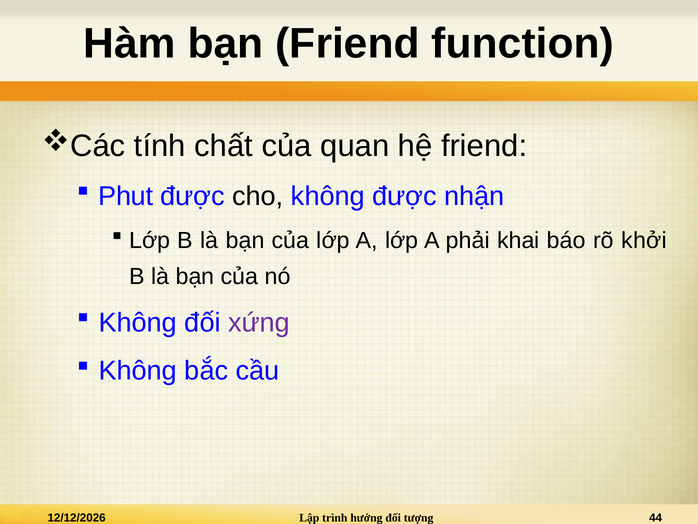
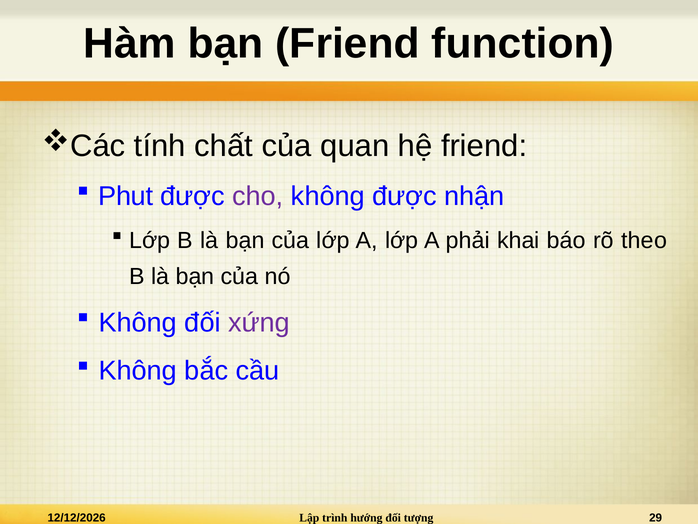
cho colour: black -> purple
khởi: khởi -> theo
44: 44 -> 29
